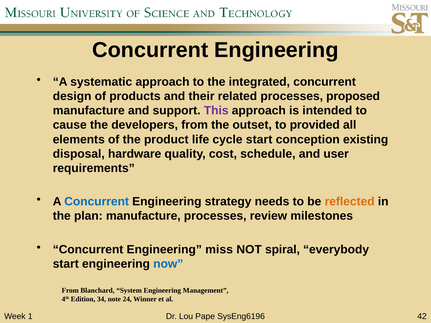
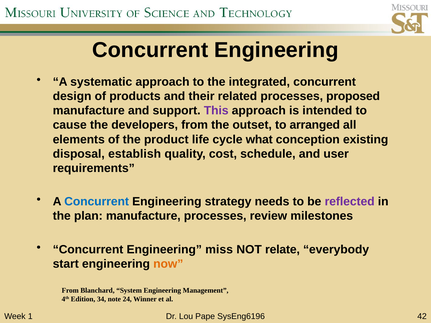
provided: provided -> arranged
cycle start: start -> what
hardware: hardware -> establish
reflected colour: orange -> purple
spiral: spiral -> relate
now colour: blue -> orange
